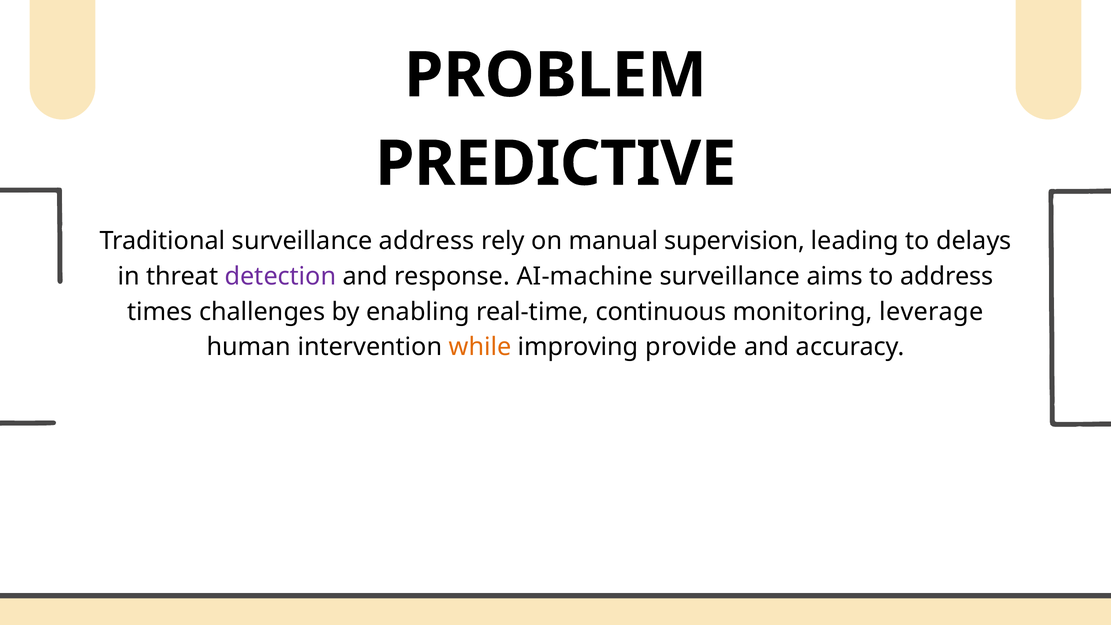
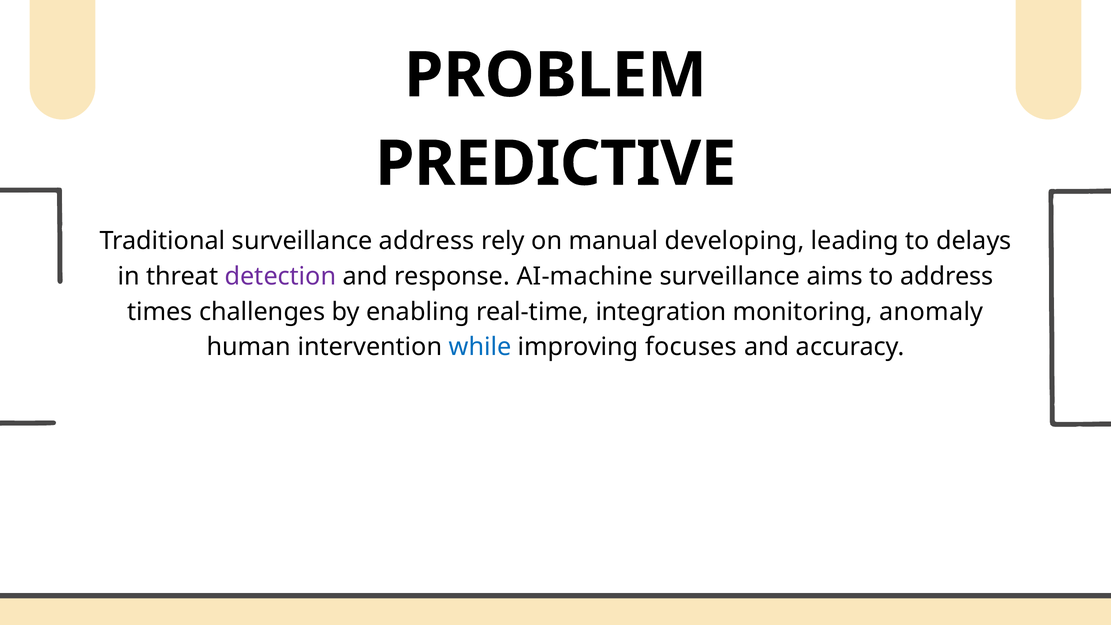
supervision: supervision -> developing
continuous: continuous -> integration
leverage: leverage -> anomaly
while colour: orange -> blue
provide: provide -> focuses
